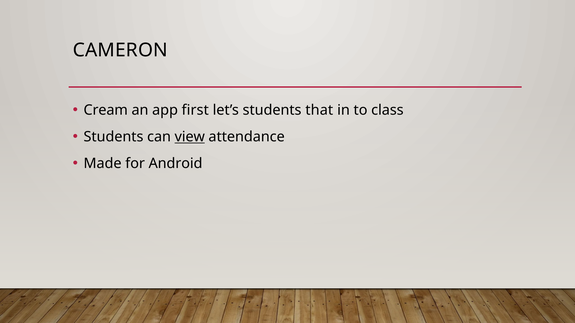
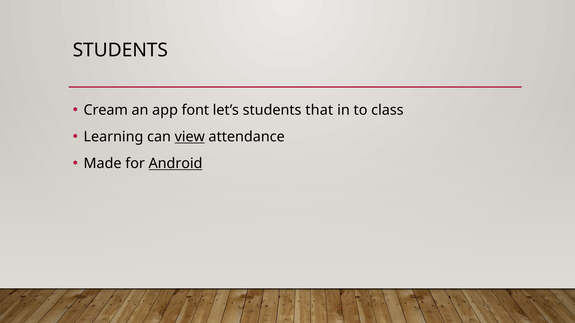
CAMERON at (120, 50): CAMERON -> STUDENTS
first: first -> font
Students at (113, 137): Students -> Learning
Android underline: none -> present
